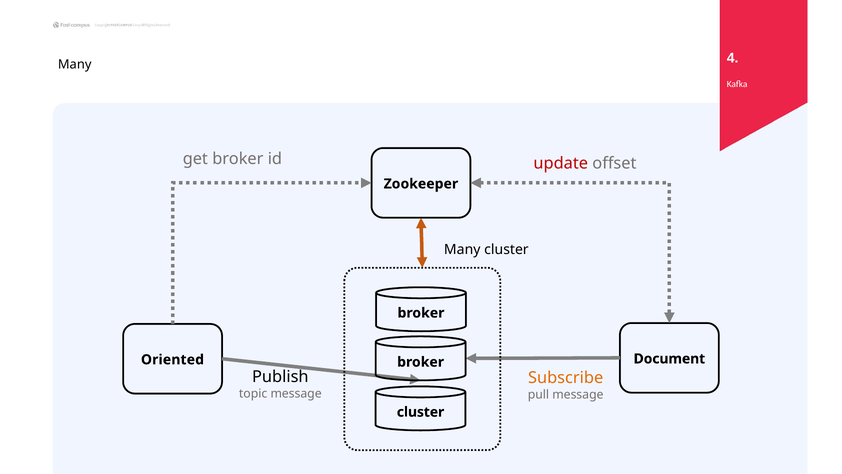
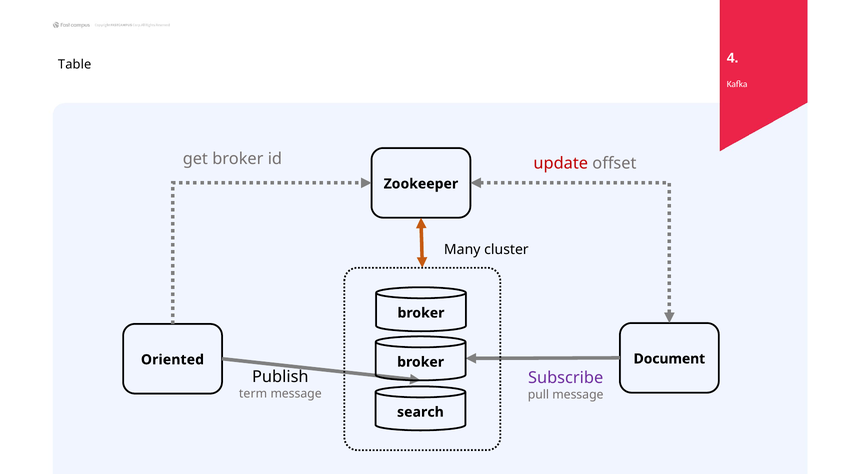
Many at (75, 65): Many -> Table
Subscribe colour: orange -> purple
topic: topic -> term
cluster at (421, 412): cluster -> search
